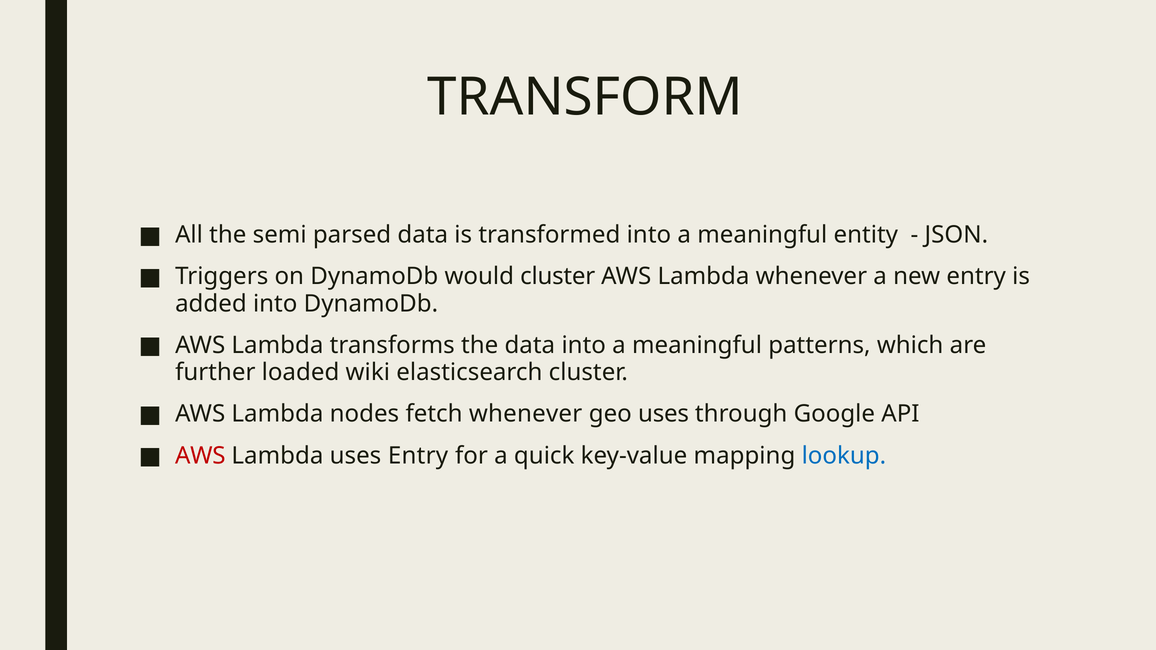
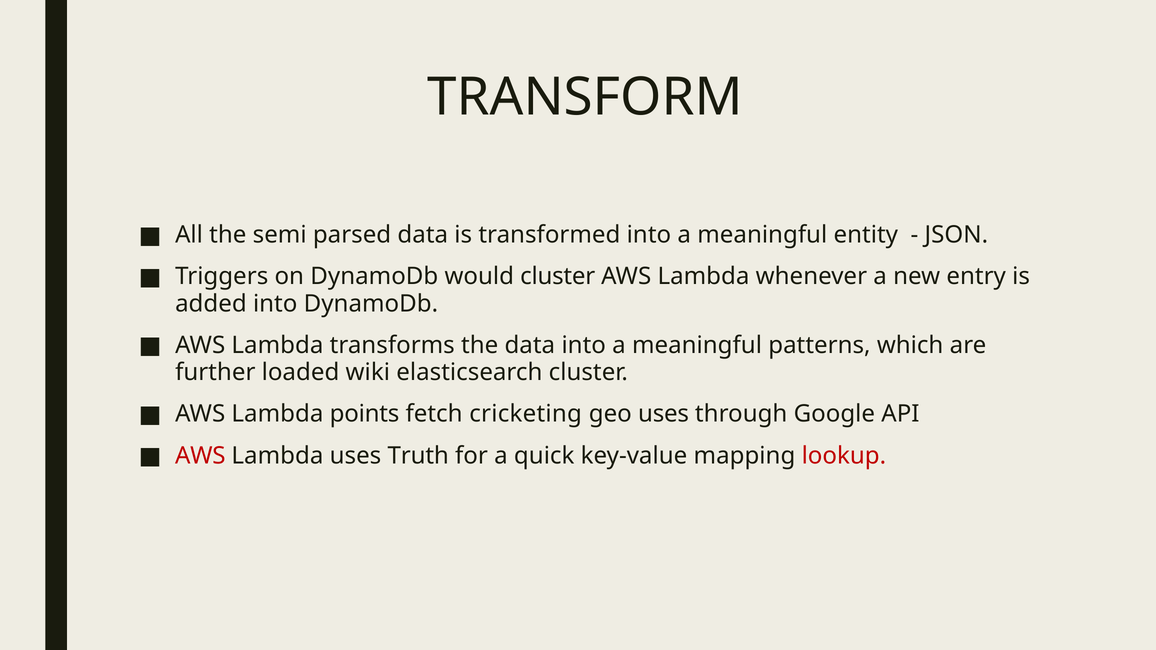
nodes: nodes -> points
fetch whenever: whenever -> cricketing
uses Entry: Entry -> Truth
lookup colour: blue -> red
